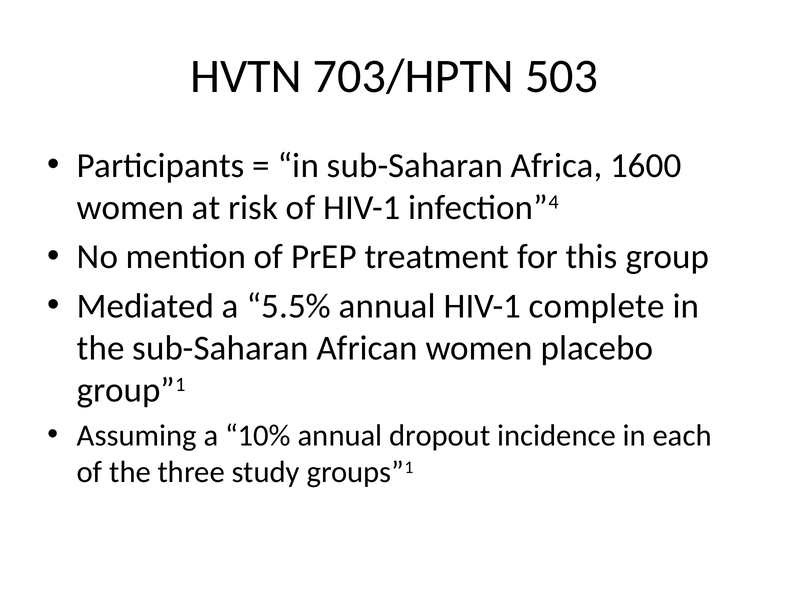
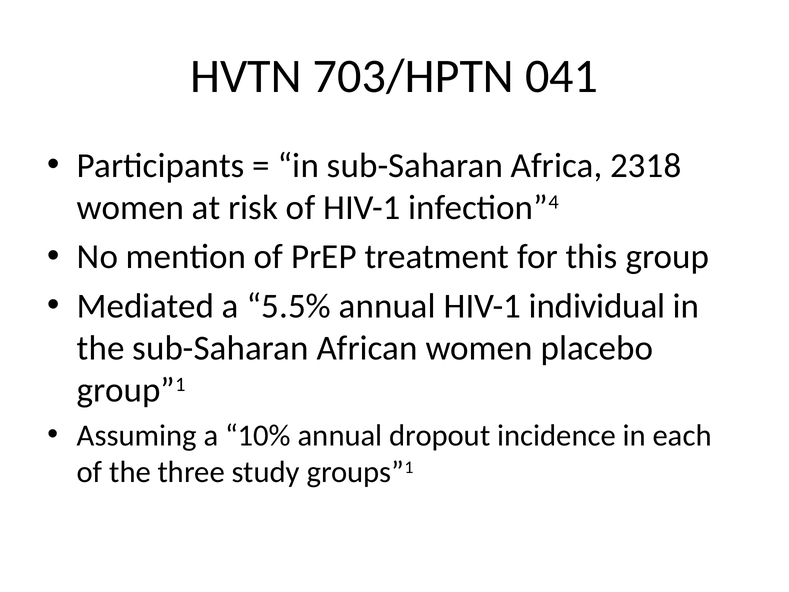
503: 503 -> 041
1600: 1600 -> 2318
complete: complete -> individual
